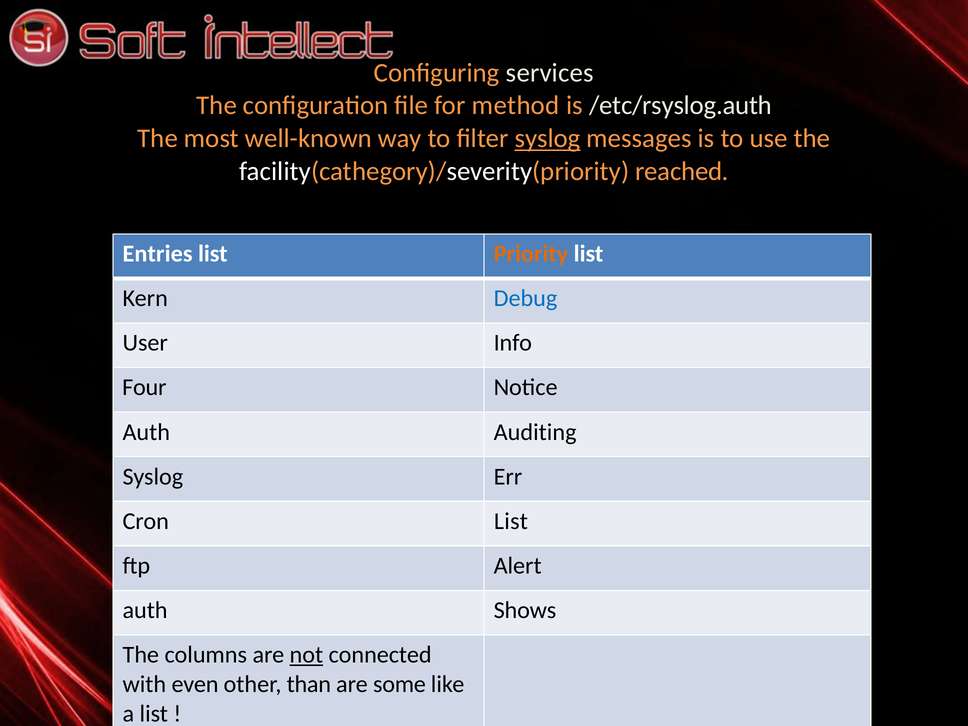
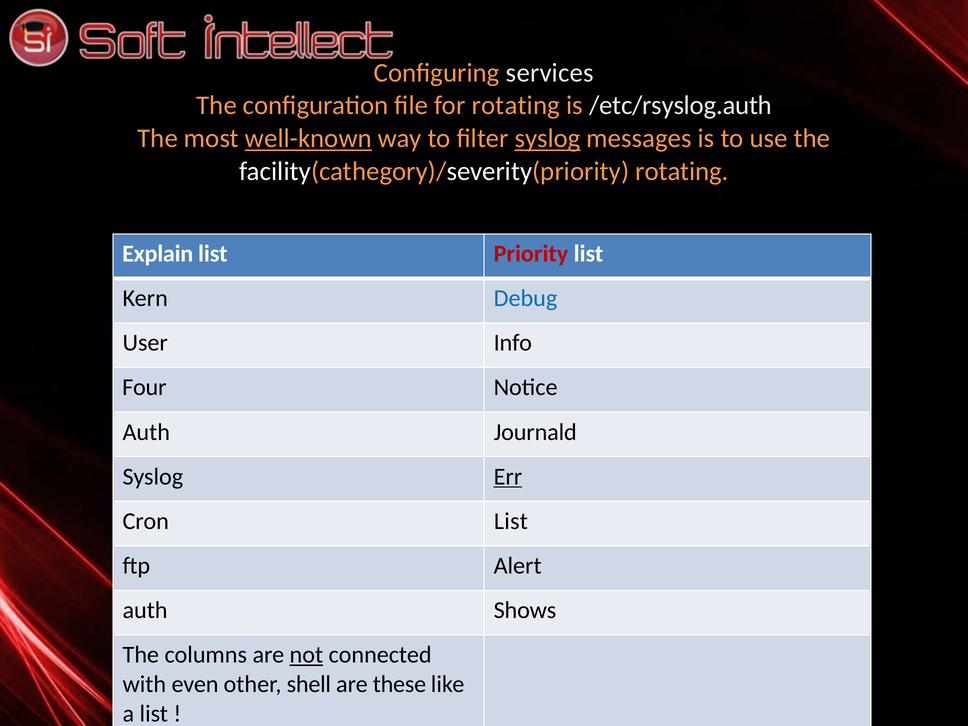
for method: method -> rotating
well-known underline: none -> present
facility(cathegory)/severity(priority reached: reached -> rotating
Entries: Entries -> Explain
Priority colour: orange -> red
Auditing: Auditing -> Journald
Err underline: none -> present
than: than -> shell
some: some -> these
